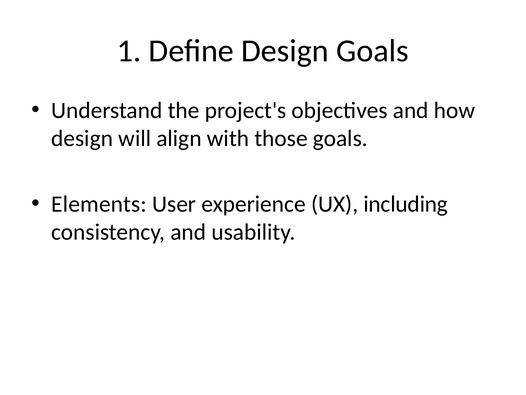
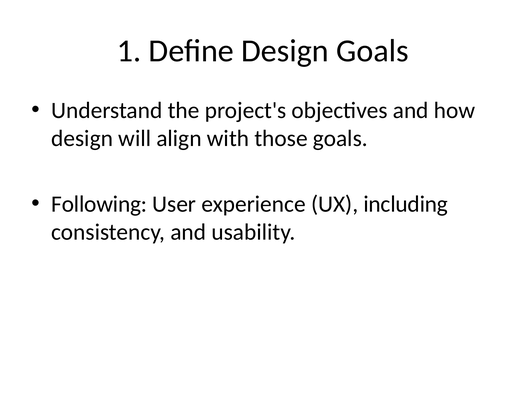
Elements: Elements -> Following
